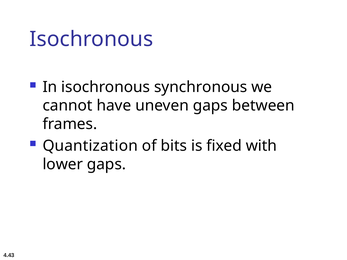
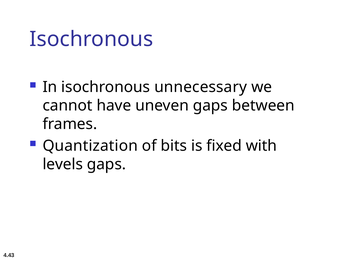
synchronous: synchronous -> unnecessary
lower: lower -> levels
